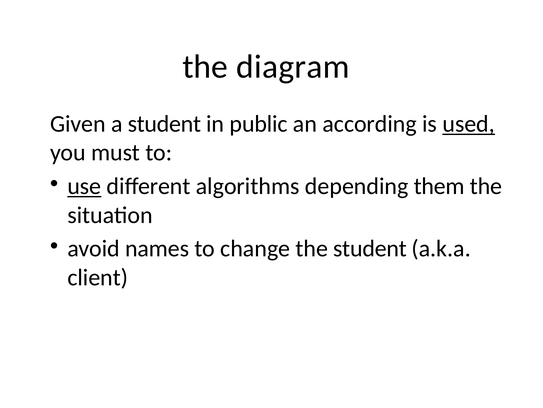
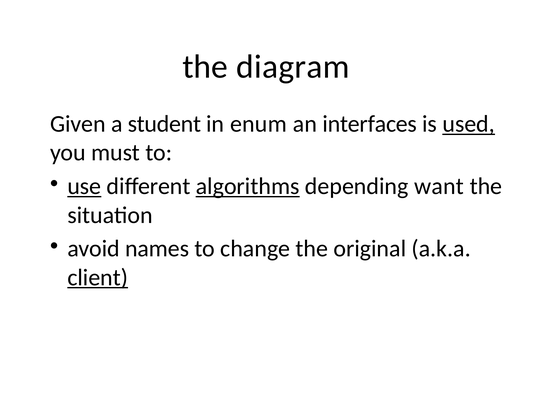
public: public -> enum
according: according -> interfaces
algorithms underline: none -> present
them: them -> want
the student: student -> original
client underline: none -> present
